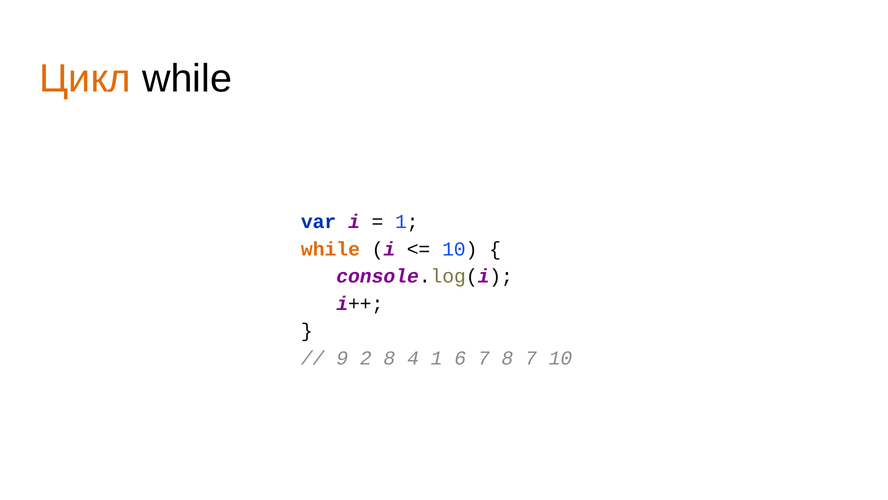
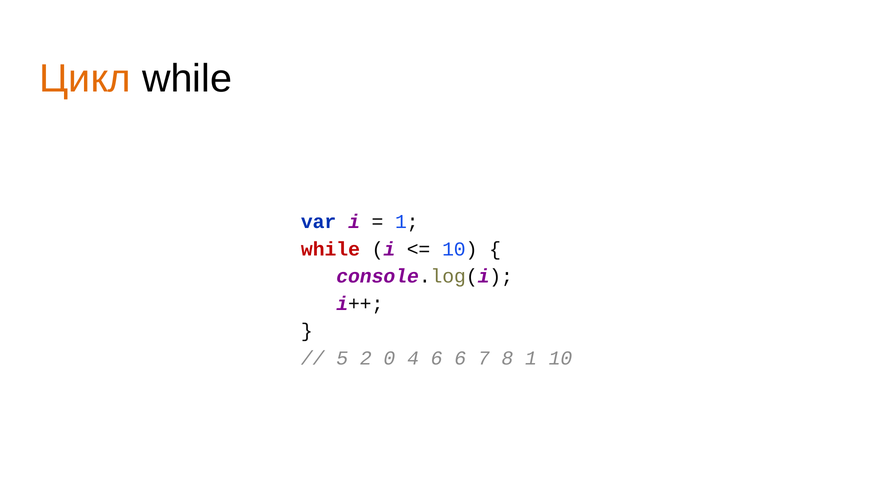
while at (330, 249) colour: orange -> red
9: 9 -> 5
2 8: 8 -> 0
4 1: 1 -> 6
8 7: 7 -> 1
